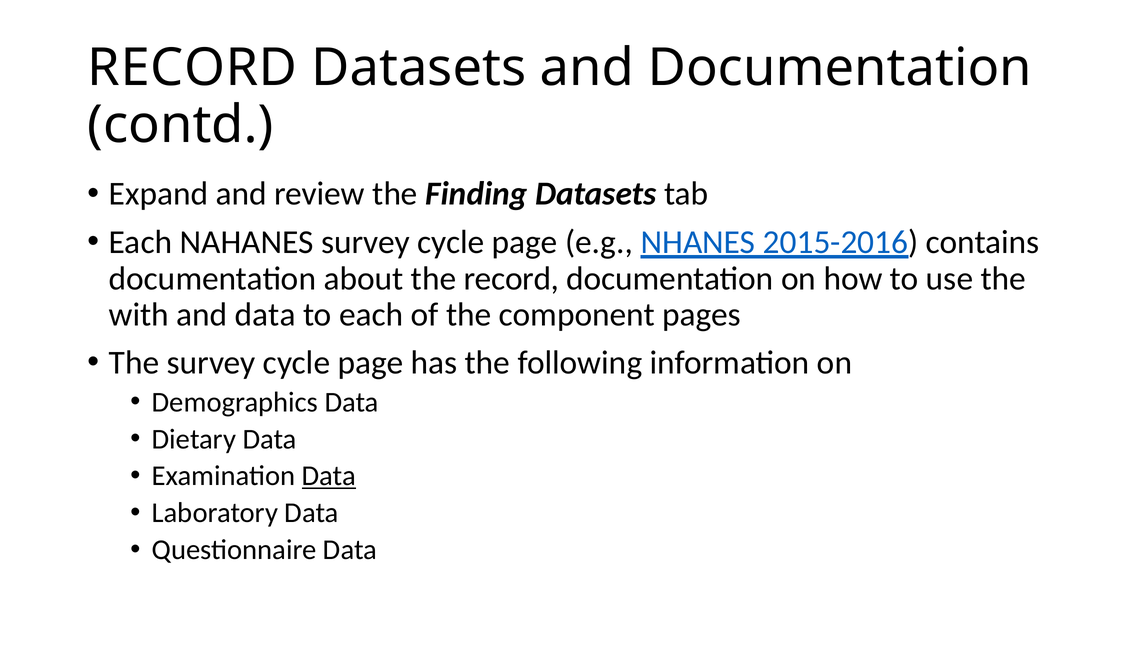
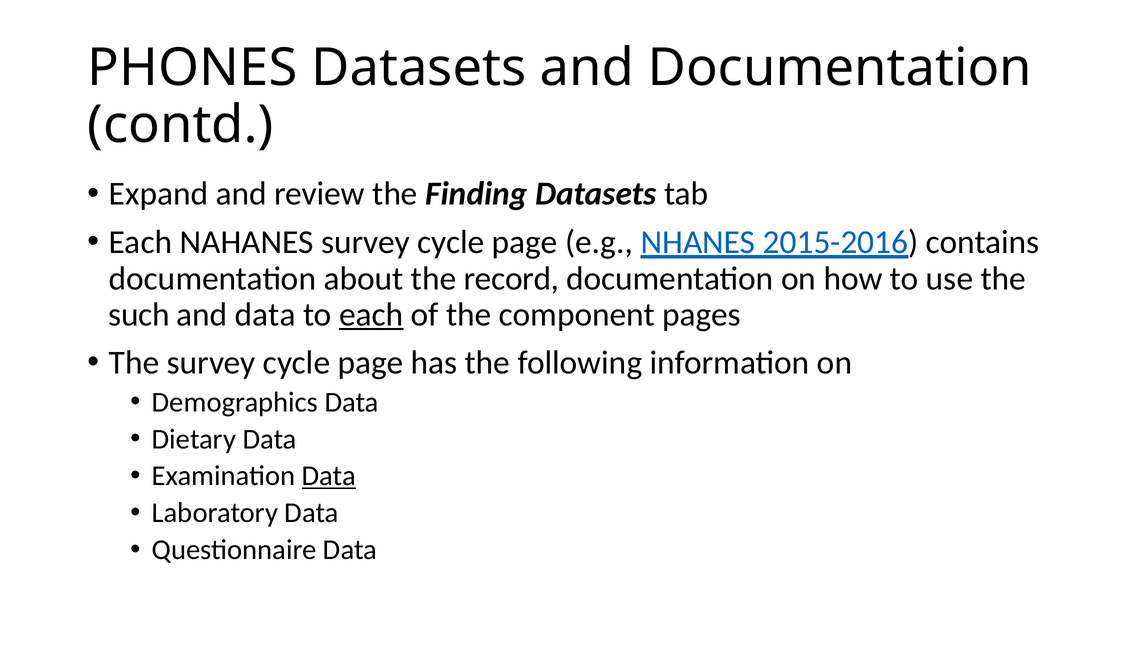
RECORD at (192, 68): RECORD -> PHONES
with: with -> such
each at (371, 314) underline: none -> present
